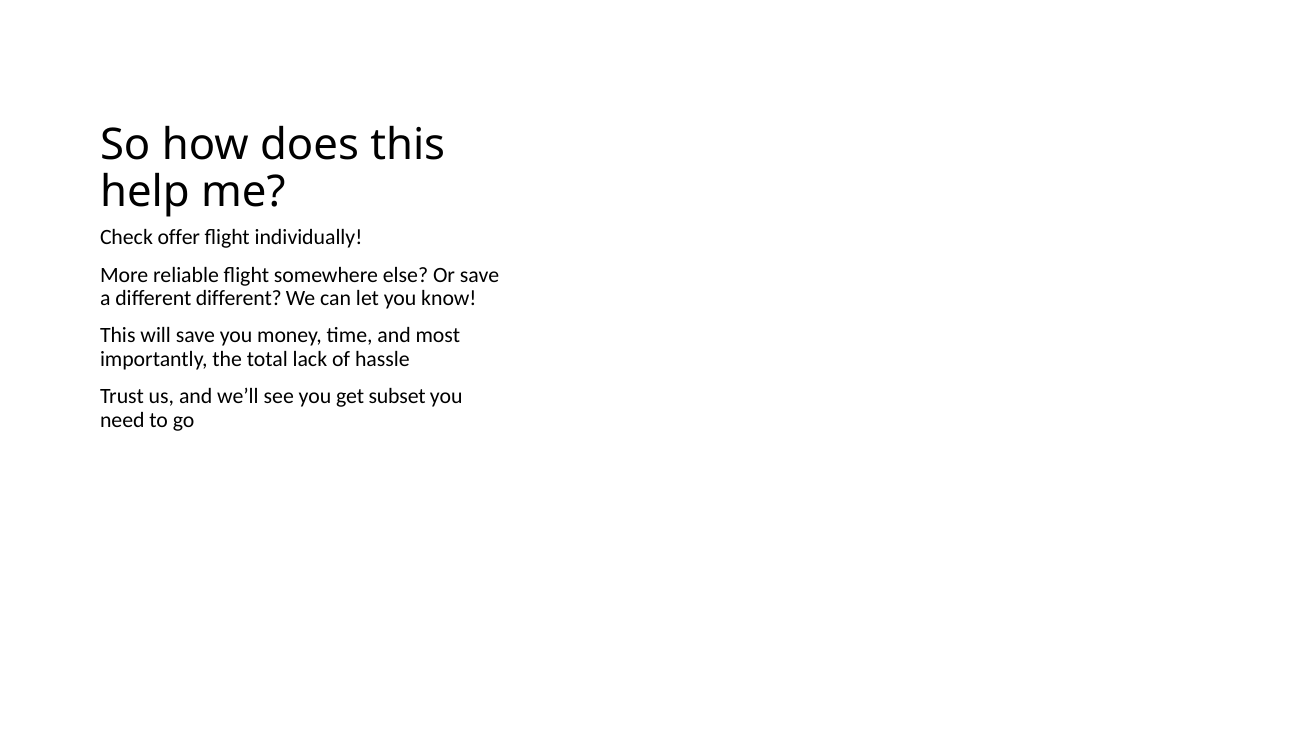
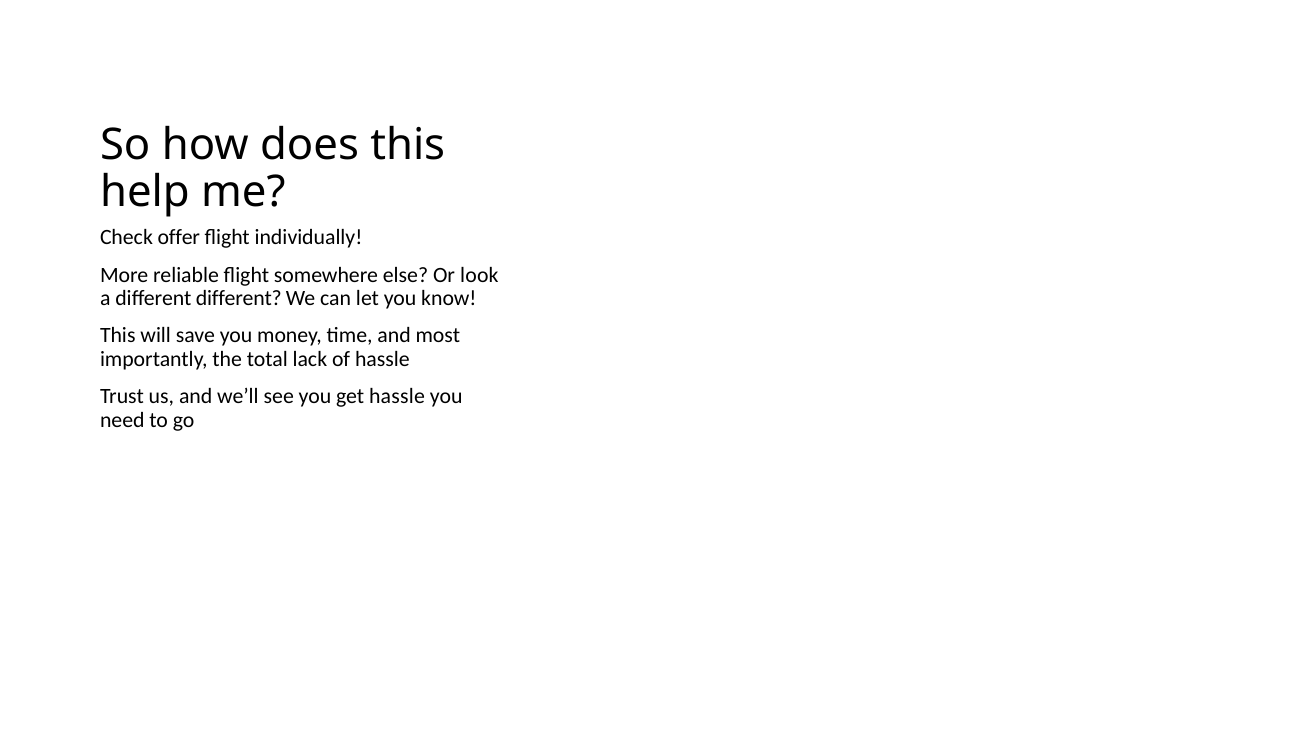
Or save: save -> look
get subset: subset -> hassle
